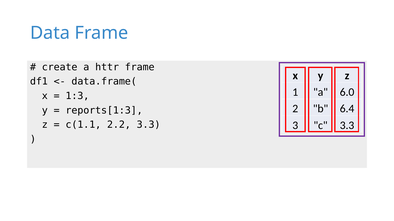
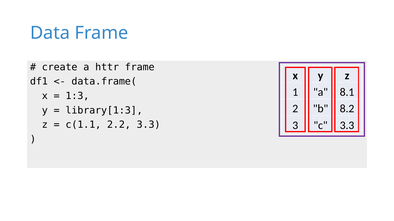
6.0: 6.0 -> 8.1
6.4: 6.4 -> 8.2
reports[1:3: reports[1:3 -> library[1:3
